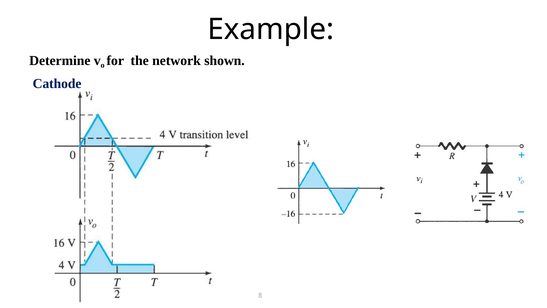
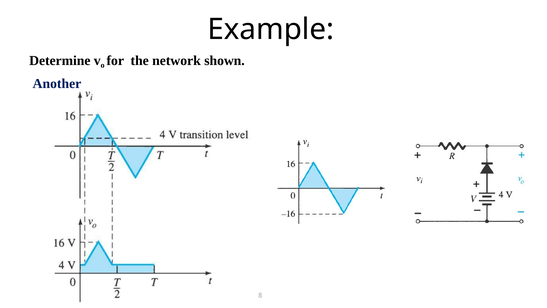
Cathode: Cathode -> Another
